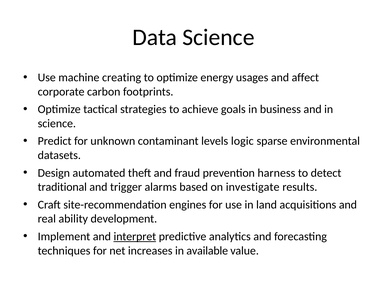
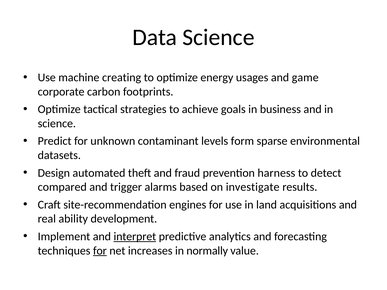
affect: affect -> game
logic: logic -> form
traditional: traditional -> compared
for at (100, 251) underline: none -> present
available: available -> normally
